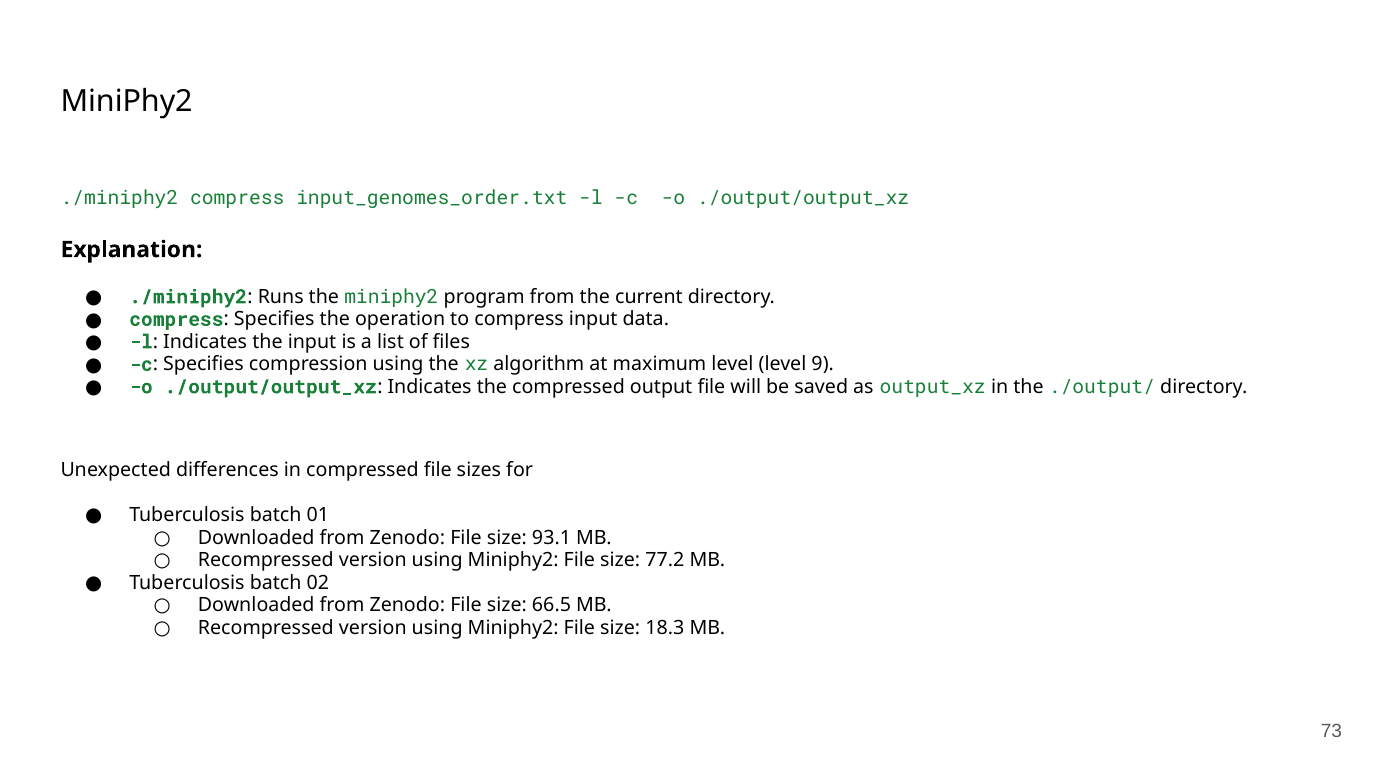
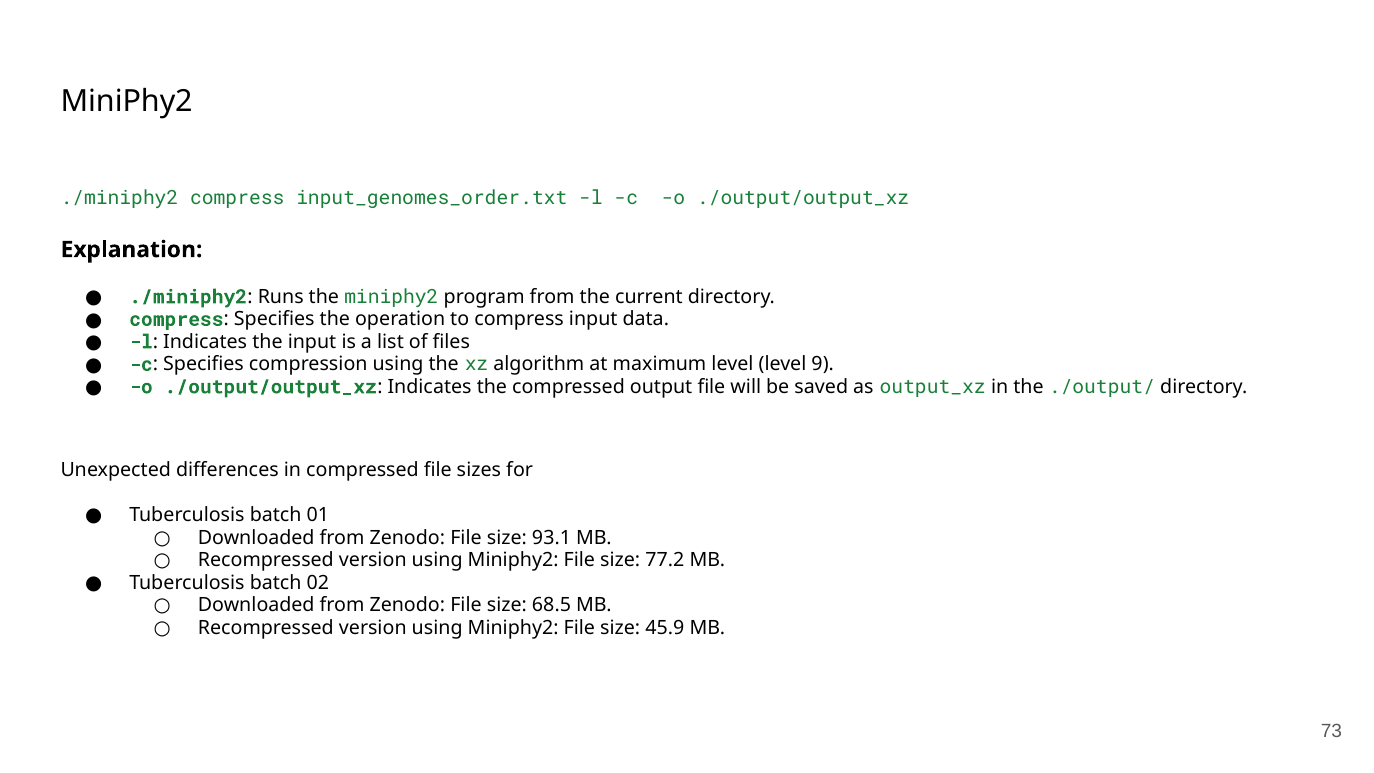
66.5: 66.5 -> 68.5
18.3: 18.3 -> 45.9
